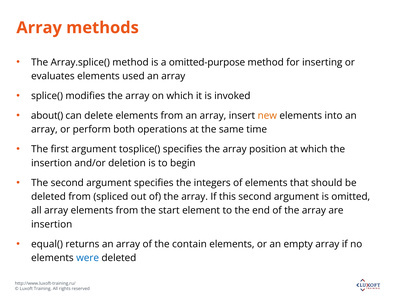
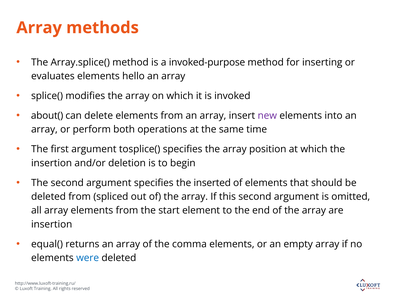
omitted-purpose: omitted-purpose -> invoked-purpose
used: used -> hello
new colour: orange -> purple
integers: integers -> inserted
contain: contain -> comma
